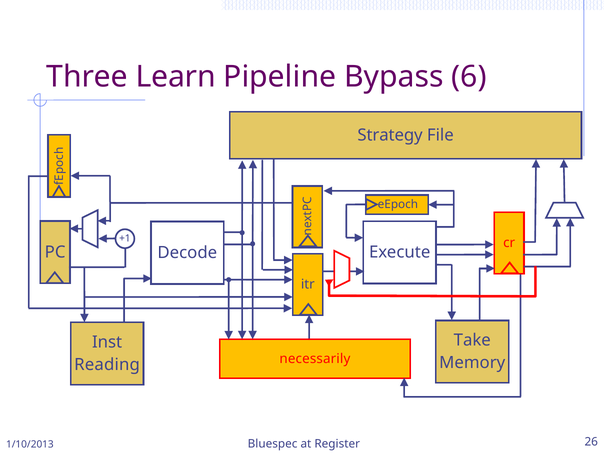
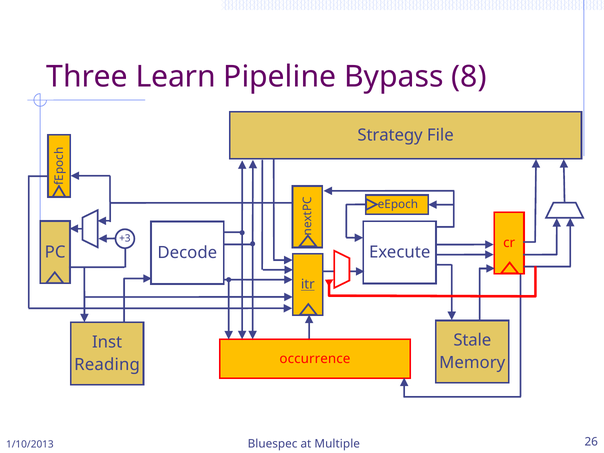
6: 6 -> 8
+1: +1 -> +3
itr underline: none -> present
Take: Take -> Stale
necessarily: necessarily -> occurrence
Register: Register -> Multiple
